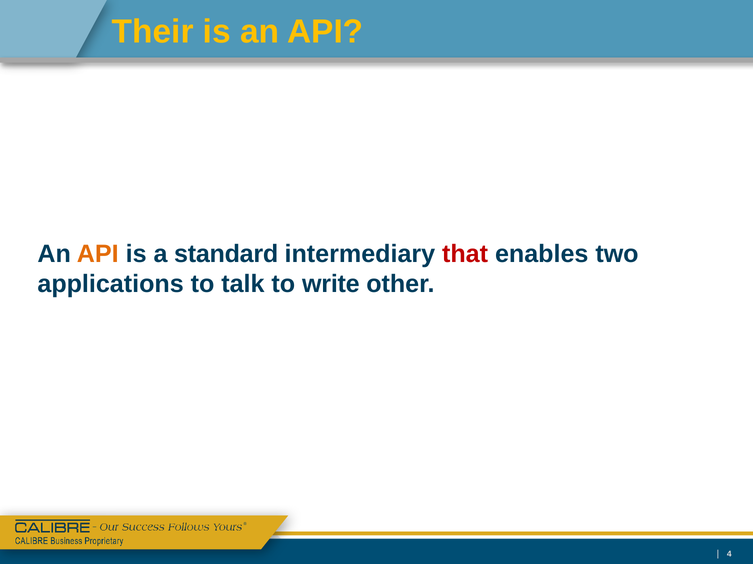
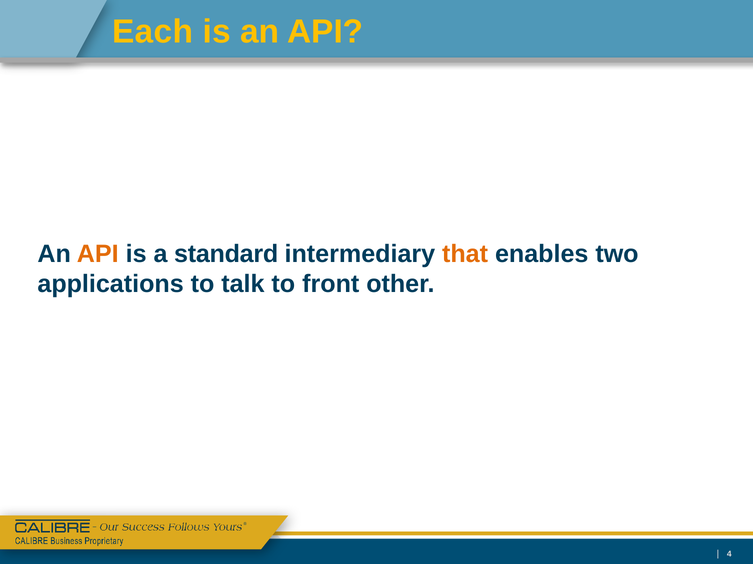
Their: Their -> Each
that colour: red -> orange
write: write -> front
